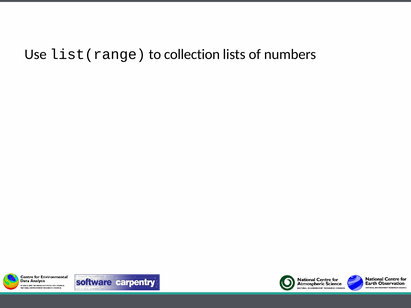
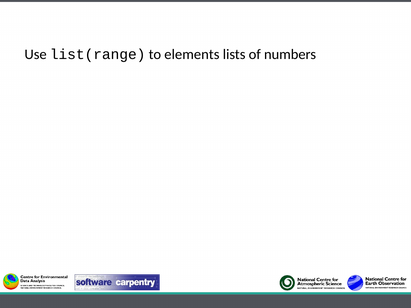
collection: collection -> elements
